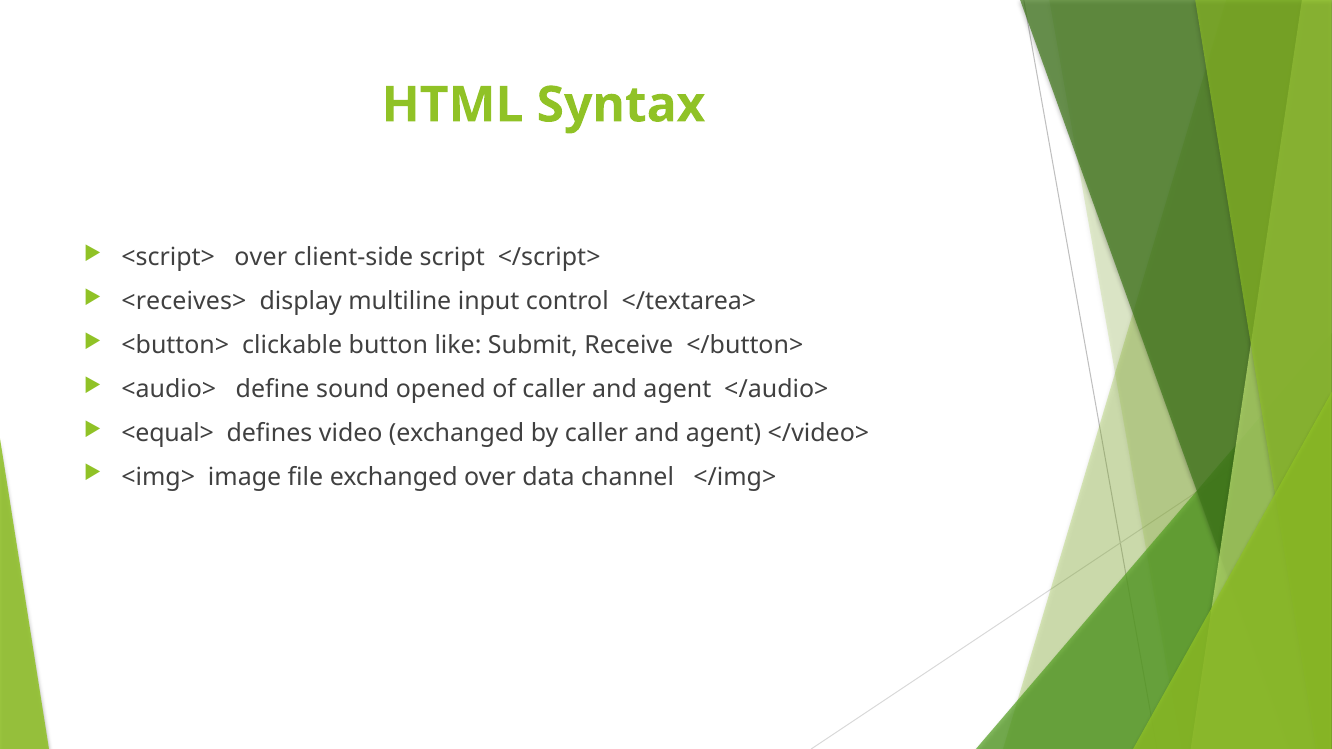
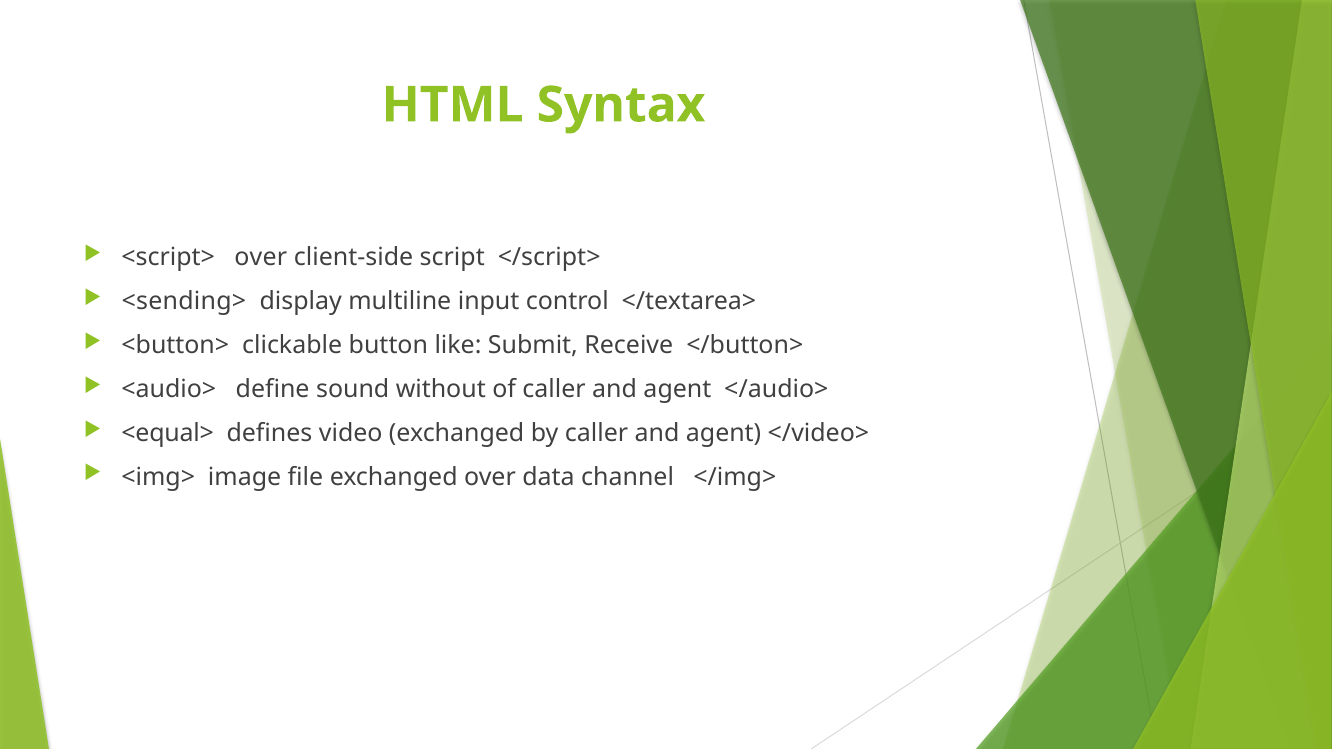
<receives>: <receives> -> <sending>
opened: opened -> without
